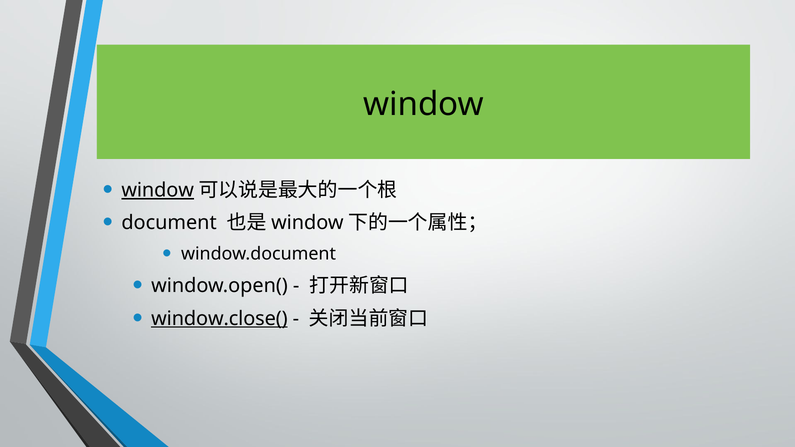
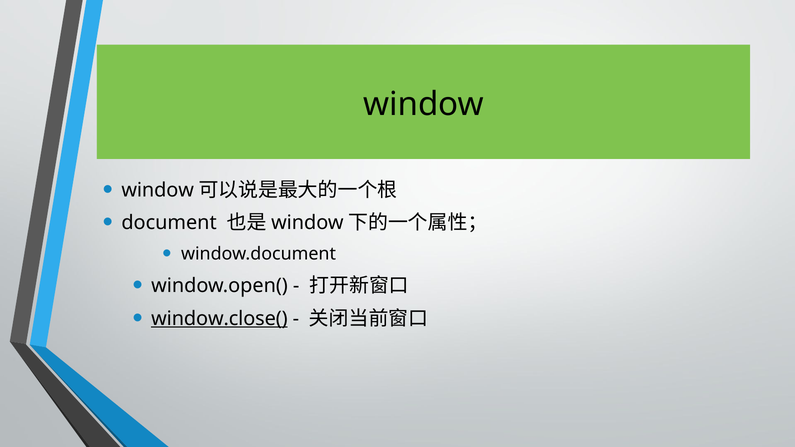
window at (158, 190) underline: present -> none
